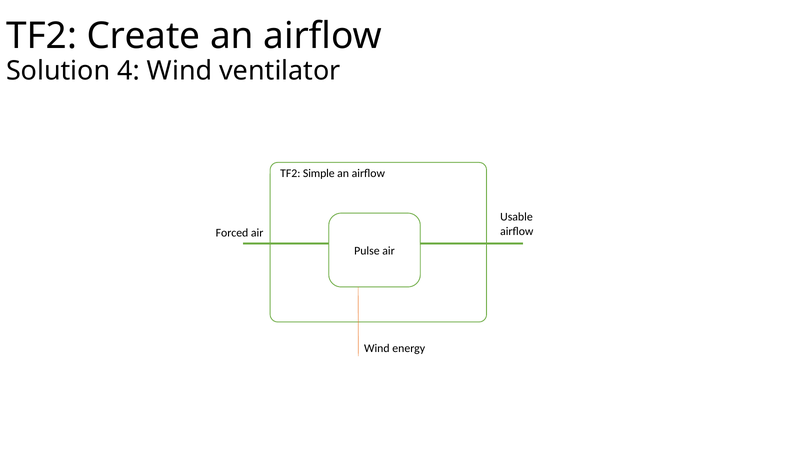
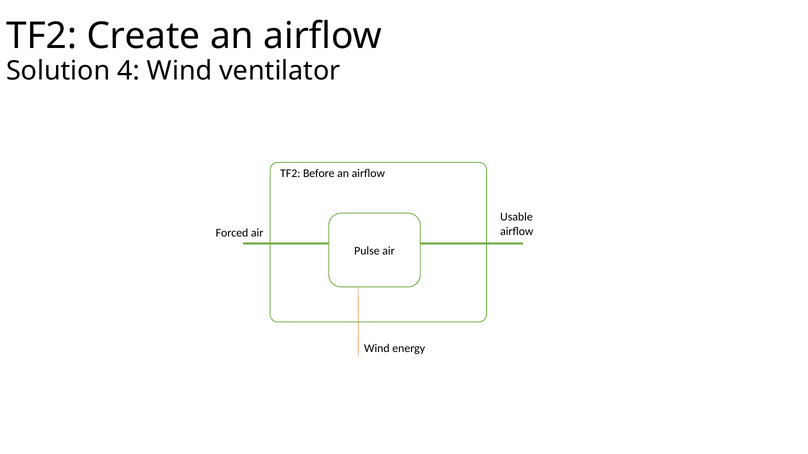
Simple: Simple -> Before
